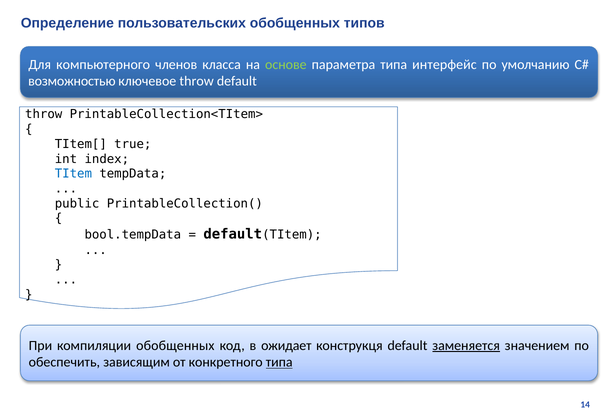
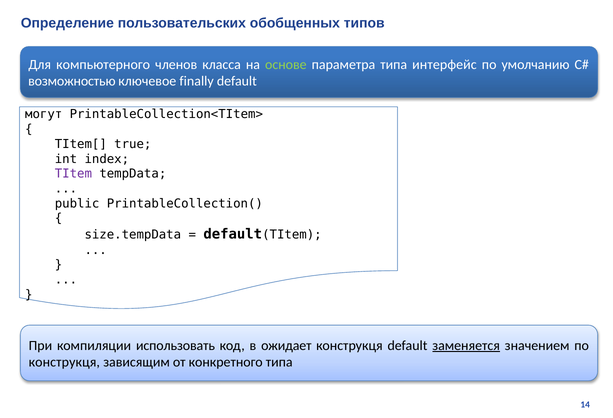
ключевое throw: throw -> finally
throw at (44, 114): throw -> могут
TItem colour: blue -> purple
bool.tempData: bool.tempData -> size.tempData
компиляции обобщенных: обобщенных -> использовать
обеспечить at (64, 362): обеспечить -> конструкця
типа at (279, 362) underline: present -> none
